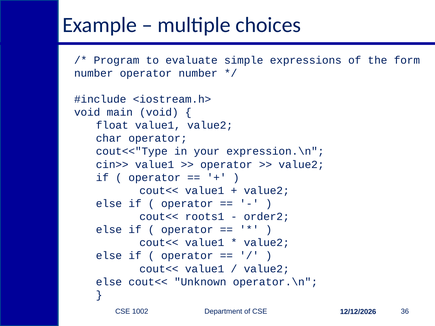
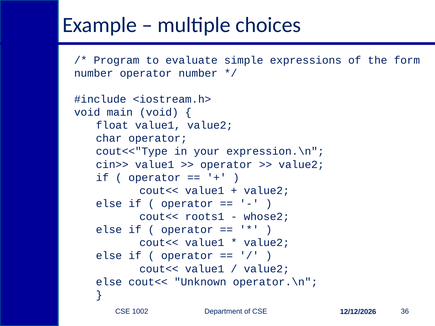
order2: order2 -> whose2
